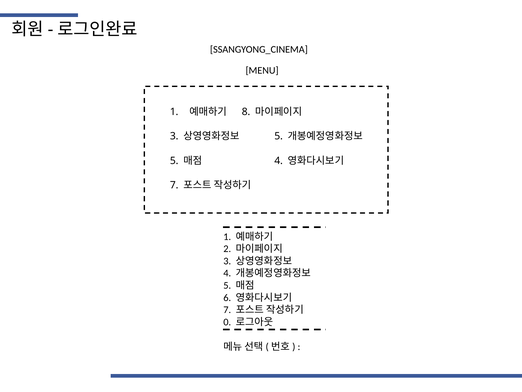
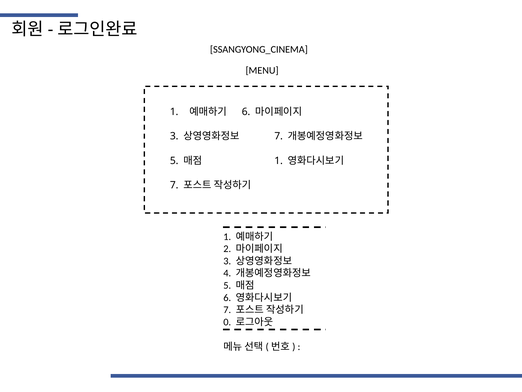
8 at (246, 112): 8 -> 6
5 at (279, 136): 5 -> 7
4 at (279, 160): 4 -> 1
